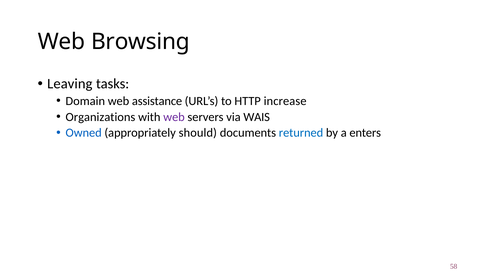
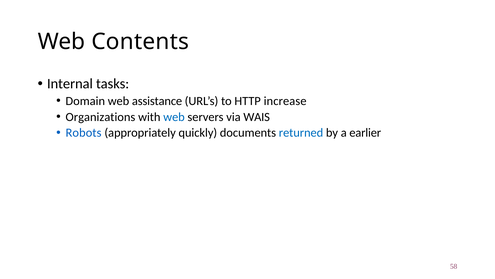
Browsing: Browsing -> Contents
Leaving: Leaving -> Internal
web at (174, 117) colour: purple -> blue
Owned: Owned -> Robots
should: should -> quickly
enters: enters -> earlier
